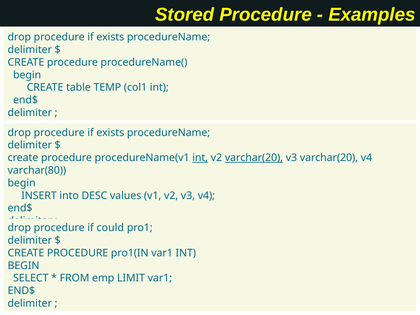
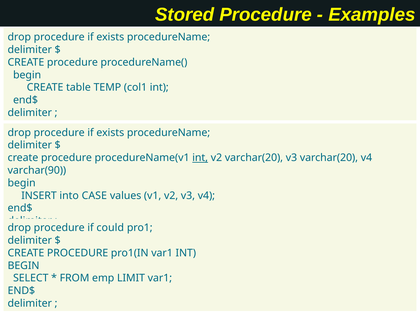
varchar(20 at (254, 158) underline: present -> none
varchar(80: varchar(80 -> varchar(90
DESC: DESC -> CASE
